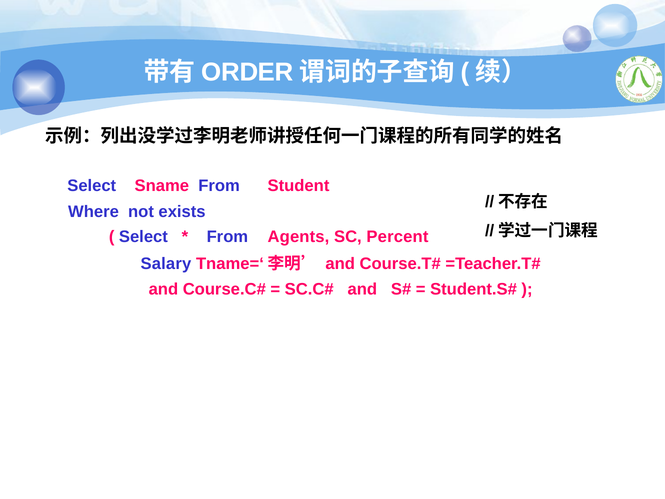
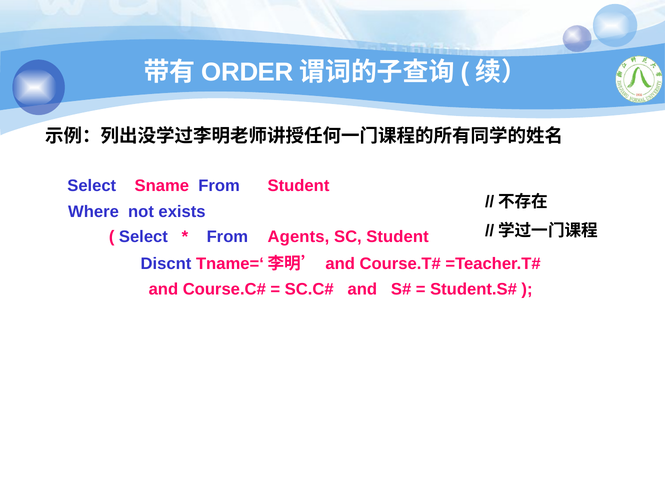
SC Percent: Percent -> Student
Salary: Salary -> Discnt
